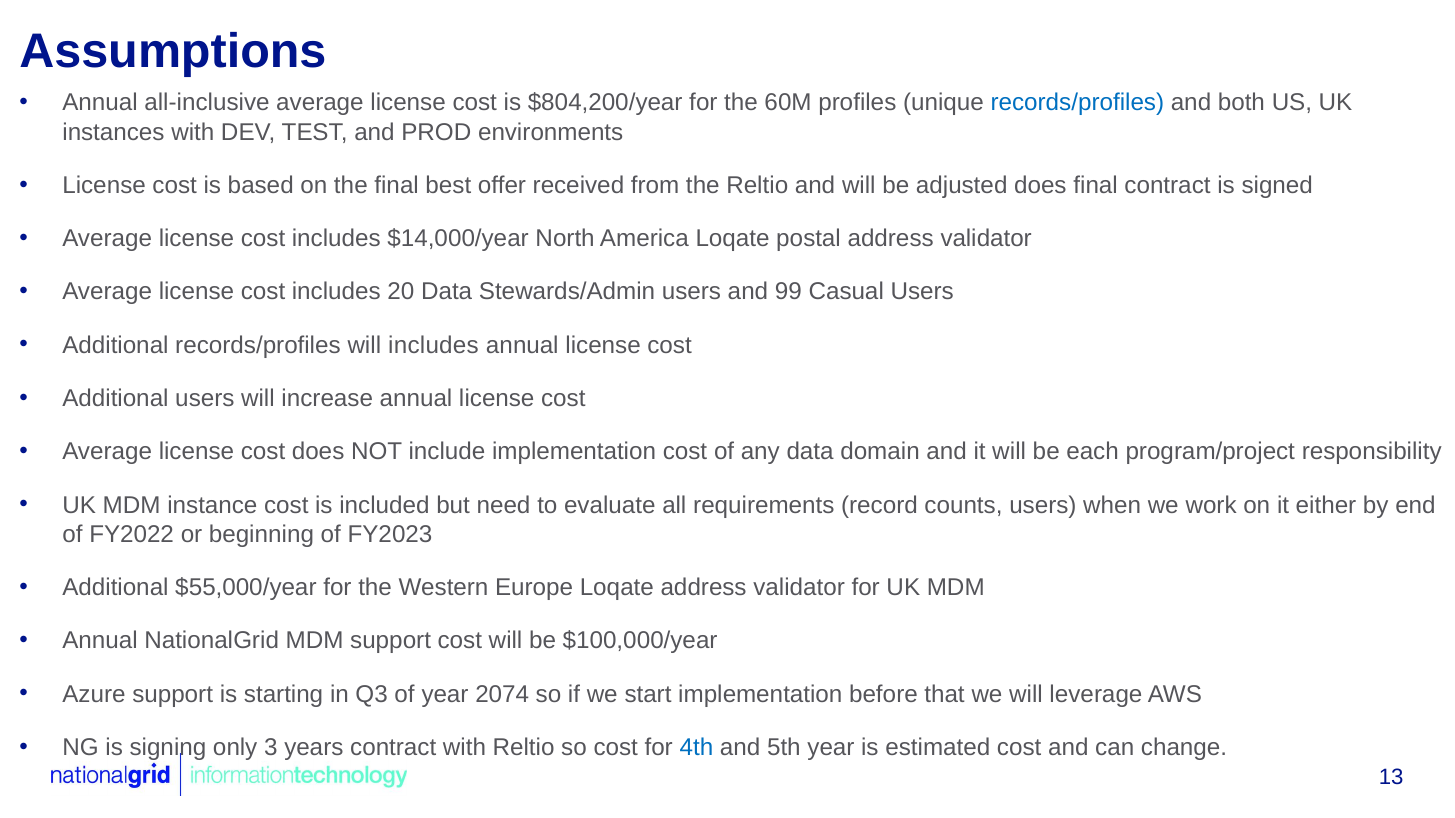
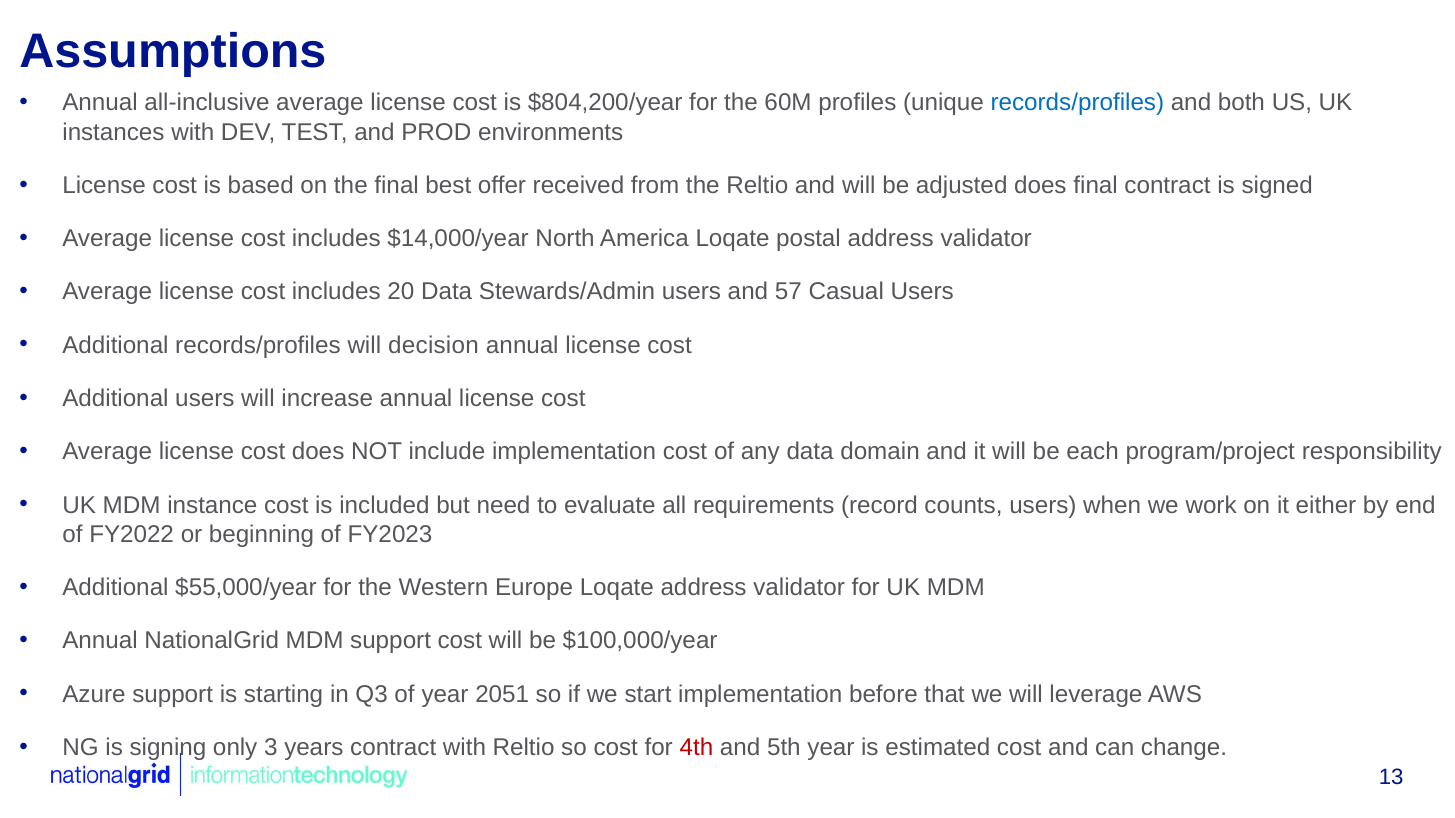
99: 99 -> 57
will includes: includes -> decision
2074: 2074 -> 2051
4th colour: blue -> red
